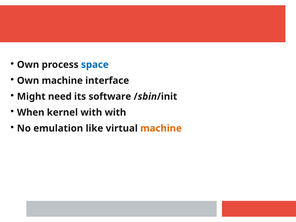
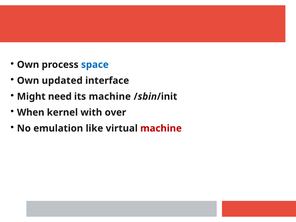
Own machine: machine -> updated
its software: software -> machine
with with: with -> over
machine at (161, 128) colour: orange -> red
